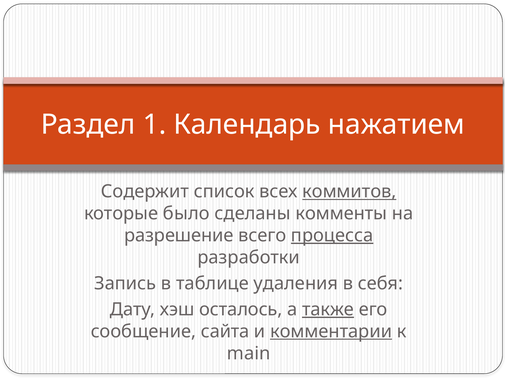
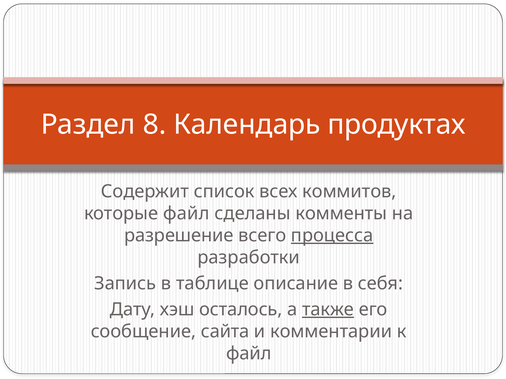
1: 1 -> 8
нажатием: нажатием -> продуктах
коммитов underline: present -> none
которые было: было -> файл
удаления: удаления -> описание
комментарии underline: present -> none
main at (249, 354): main -> файл
